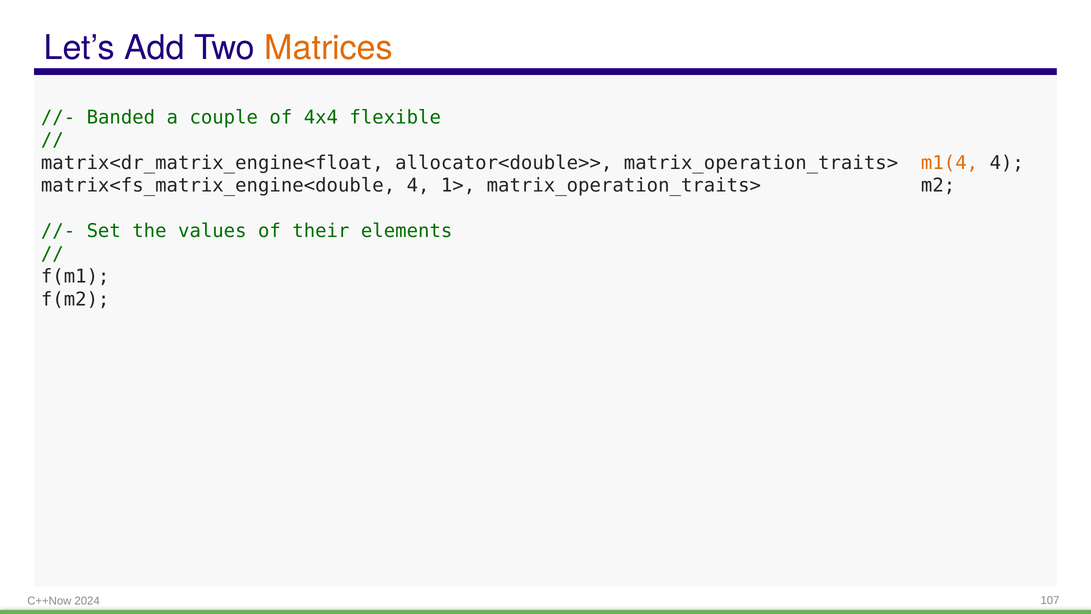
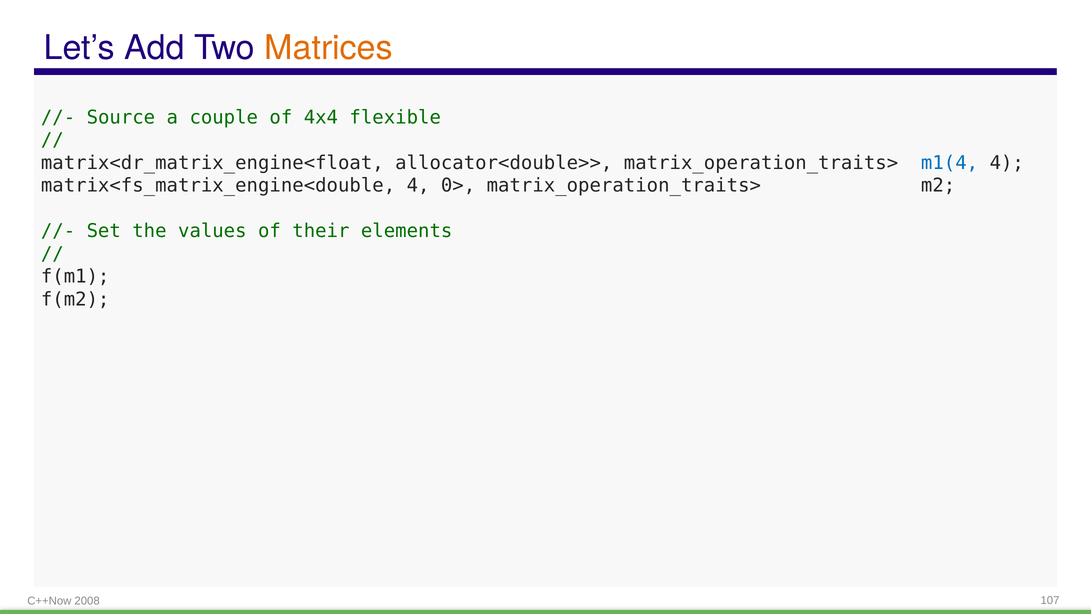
Banded: Banded -> Source
m1(4 colour: orange -> blue
1>: 1> -> 0>
2024: 2024 -> 2008
